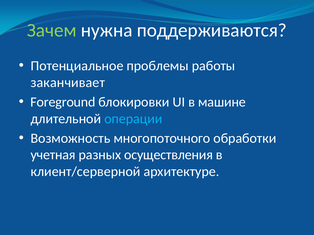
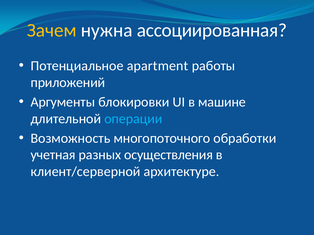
Зачем colour: light green -> yellow
поддерживаются: поддерживаются -> ассоциированная
проблемы: проблемы -> apartment
заканчивает: заканчивает -> приложений
Foreground: Foreground -> Аргументы
